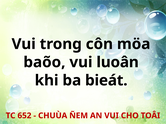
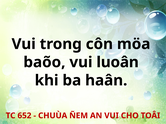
bieát: bieát -> haân
